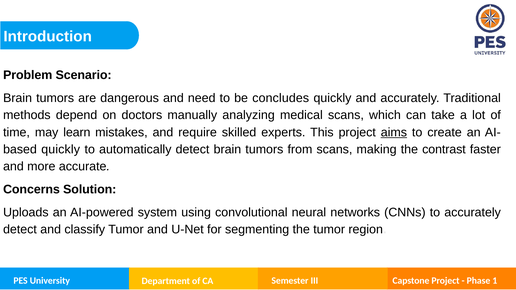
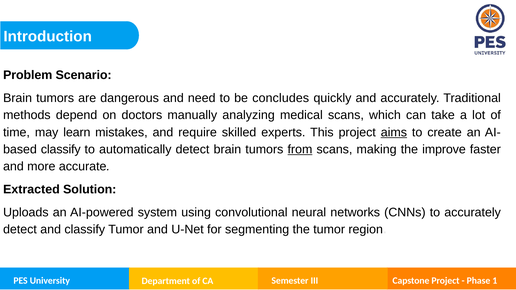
quickly at (61, 150): quickly -> classify
from underline: none -> present
contrast: contrast -> improve
Concerns: Concerns -> Extracted
